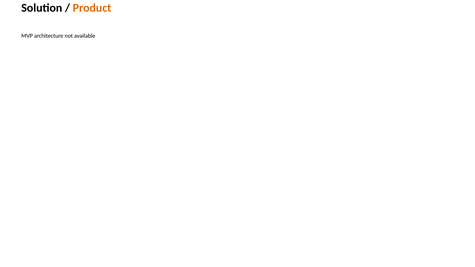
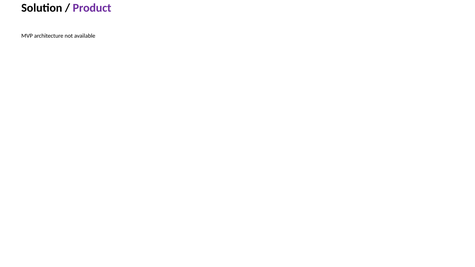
Product colour: orange -> purple
